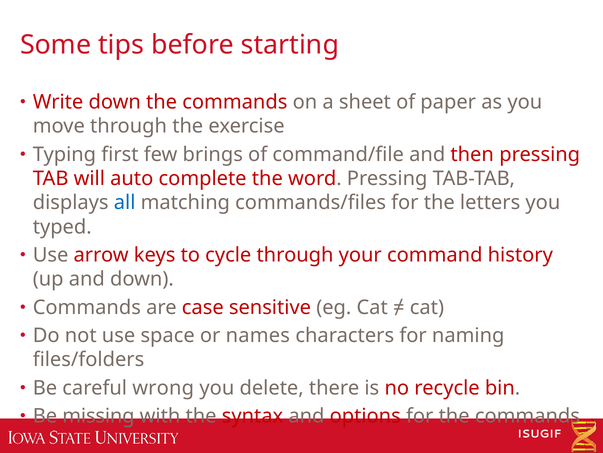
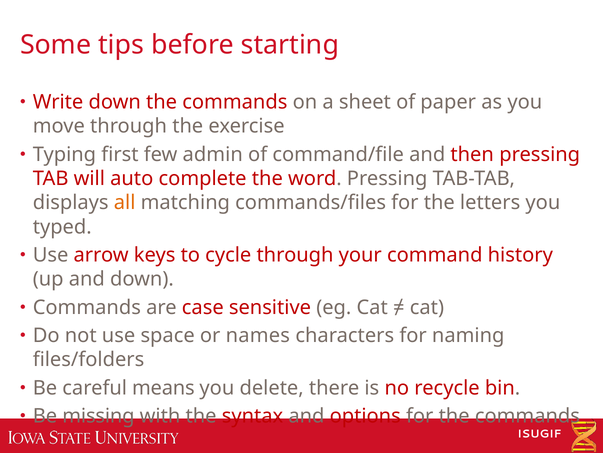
brings: brings -> admin
all colour: blue -> orange
wrong: wrong -> means
